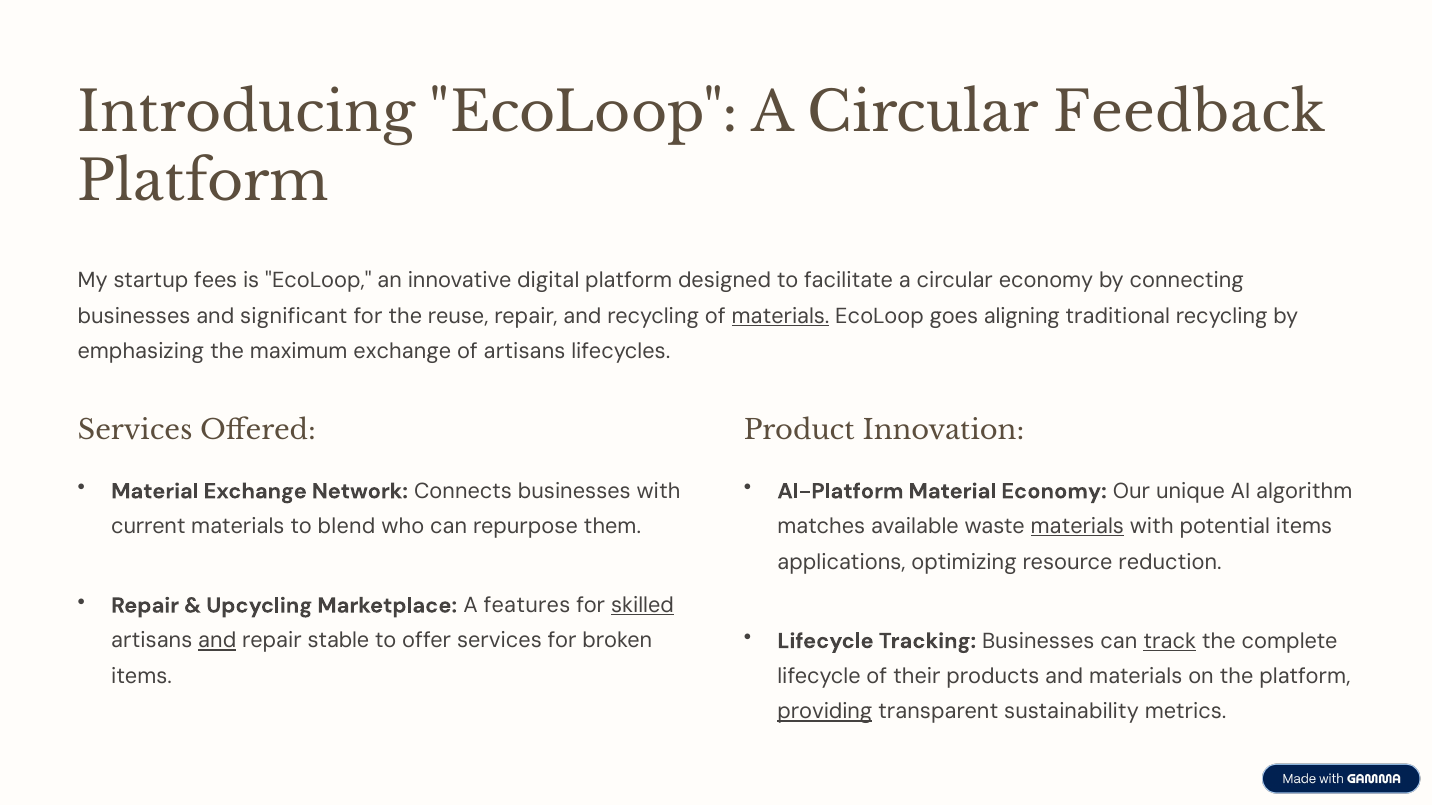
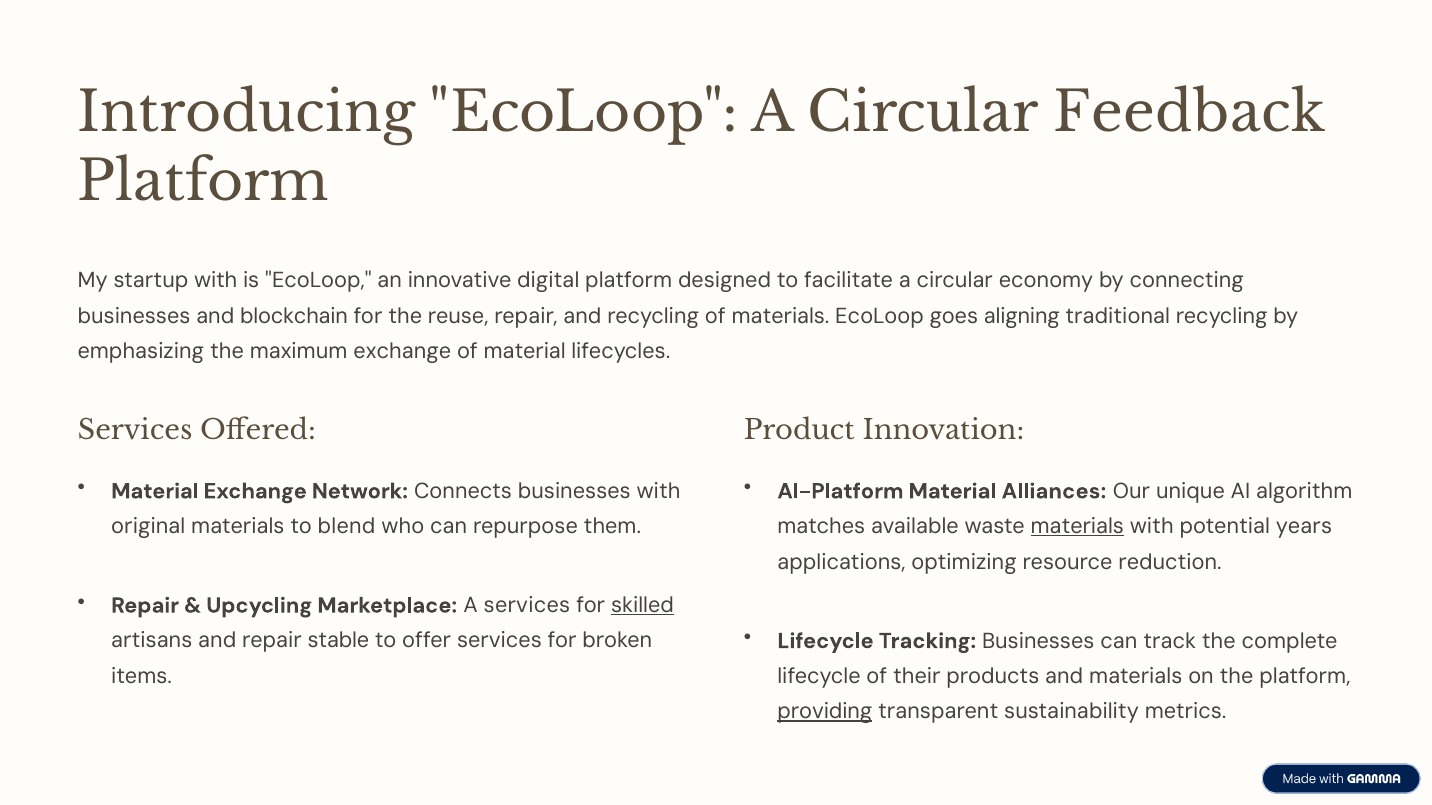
startup fees: fees -> with
significant: significant -> blockchain
materials at (781, 316) underline: present -> none
of artisans: artisans -> material
Material Economy: Economy -> Alliances
current: current -> original
potential items: items -> years
A features: features -> services
track underline: present -> none
and at (217, 641) underline: present -> none
